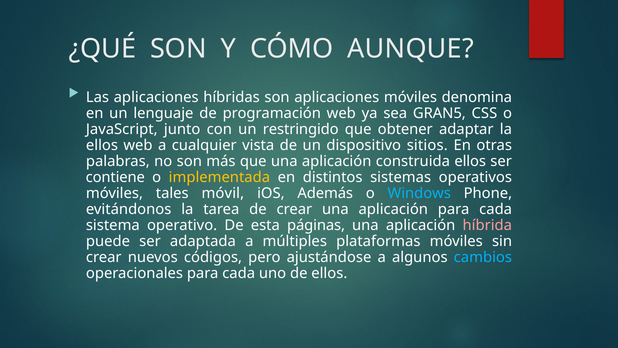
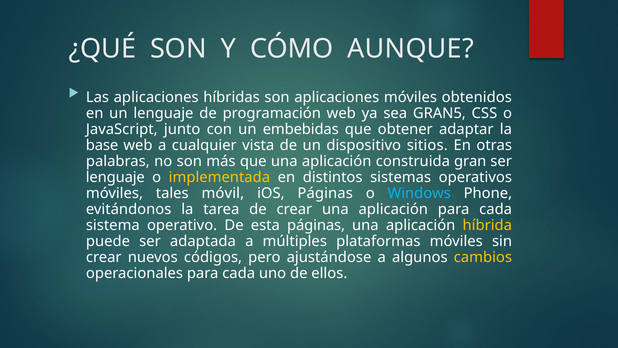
denomina: denomina -> obtenidos
restringido: restringido -> embebidas
ellos at (102, 145): ellos -> base
construida ellos: ellos -> gran
contiene at (115, 177): contiene -> lenguaje
iOS Además: Además -> Páginas
híbrida colour: pink -> yellow
cambios colour: light blue -> yellow
